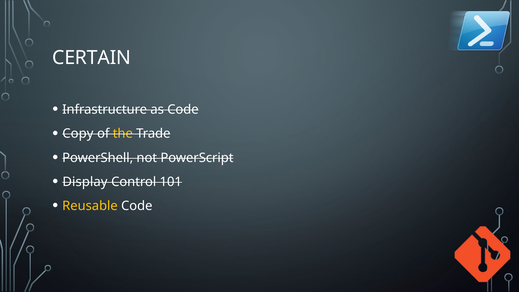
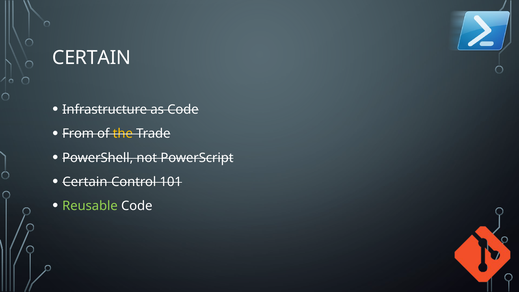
Copy: Copy -> From
Display at (85, 182): Display -> Certain
Reusable colour: yellow -> light green
